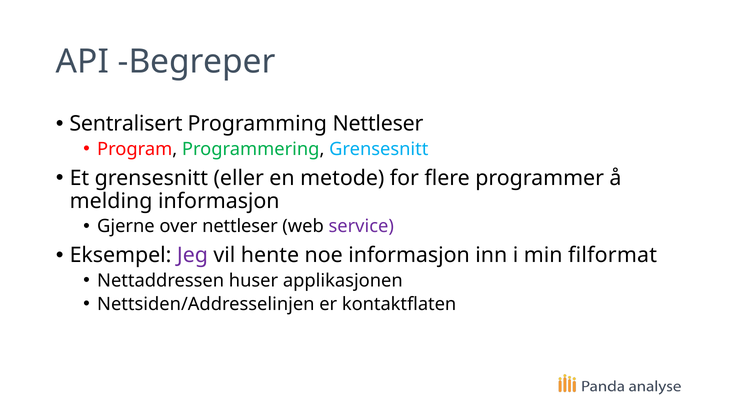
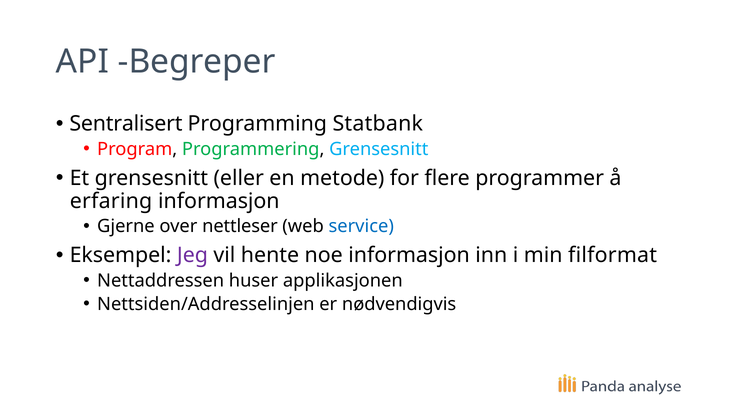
Programming Nettleser: Nettleser -> Statbank
melding: melding -> erfaring
service colour: purple -> blue
kontaktflaten: kontaktflaten -> nødvendigvis
